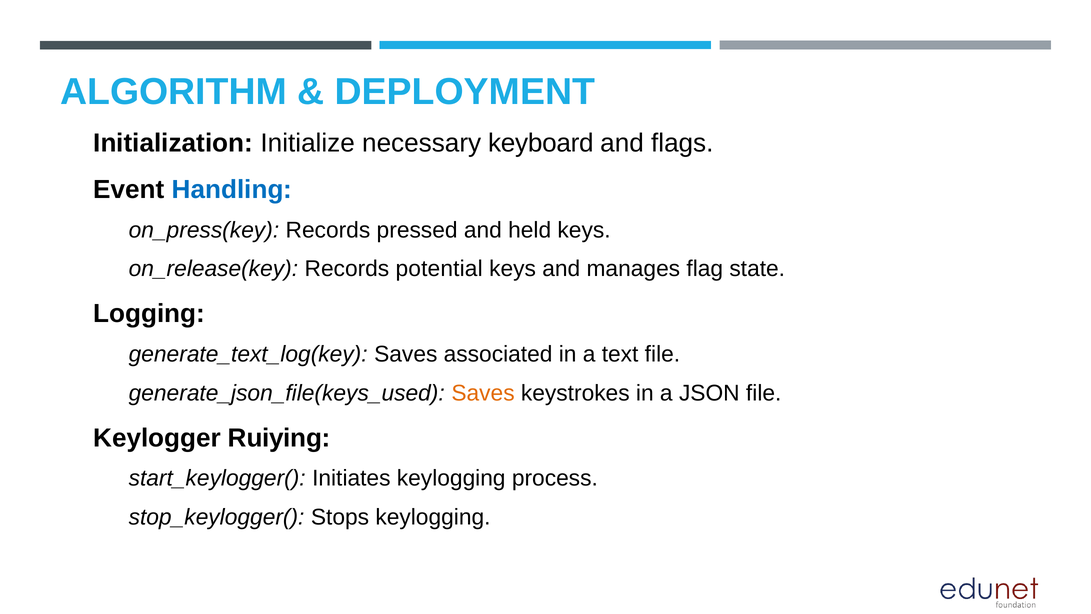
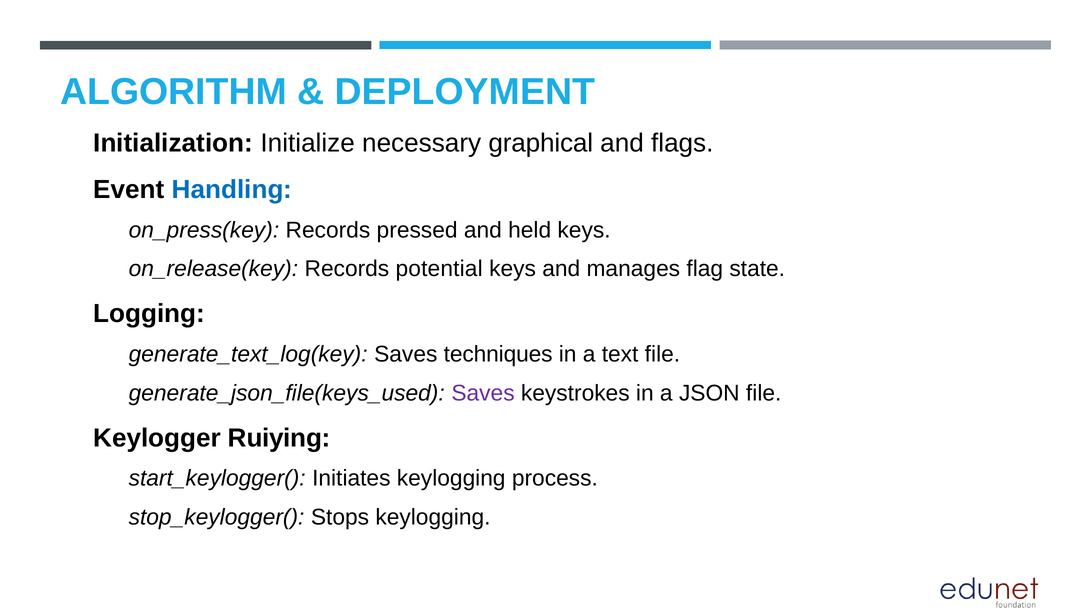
keyboard: keyboard -> graphical
associated: associated -> techniques
Saves at (483, 393) colour: orange -> purple
